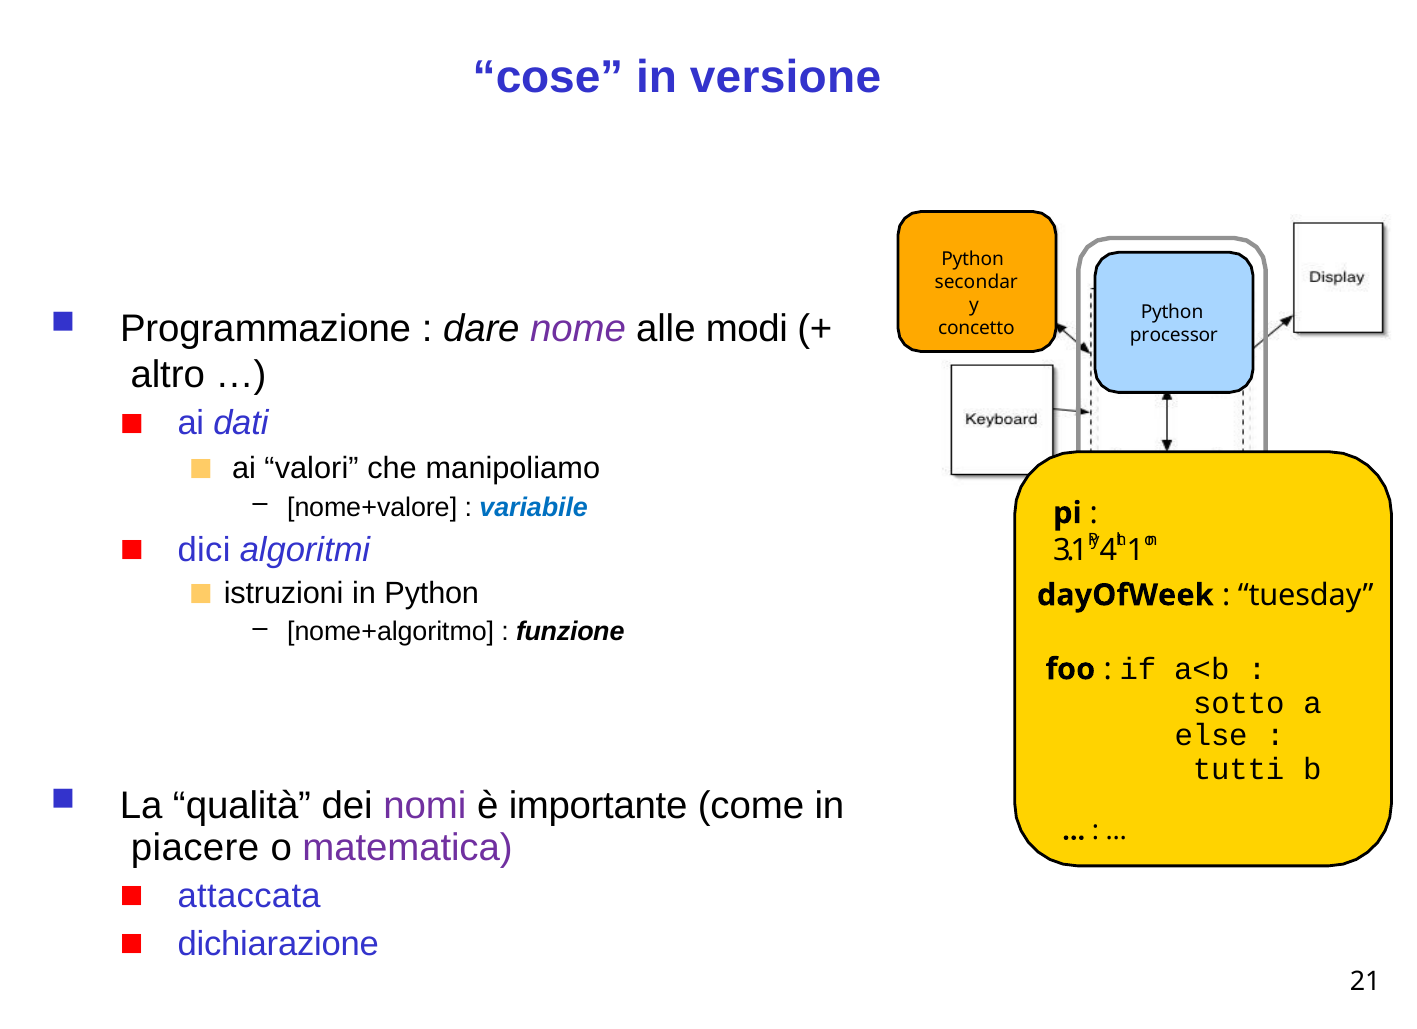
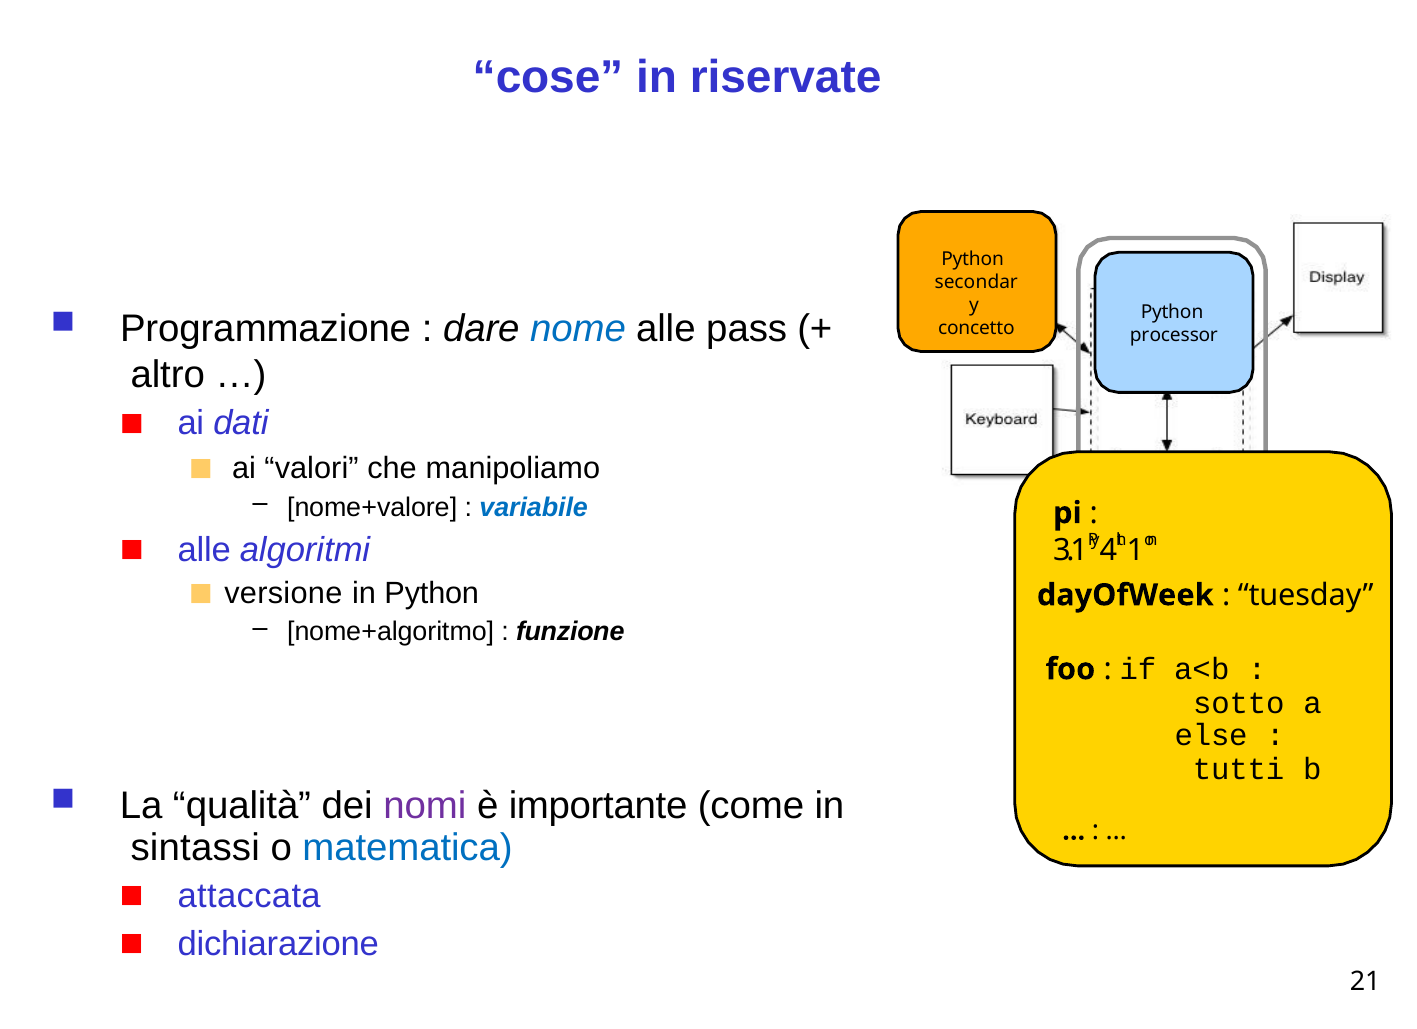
versione: versione -> riservate
nome colour: purple -> blue
modi: modi -> pass
dici at (204, 550): dici -> alle
istruzioni: istruzioni -> versione
piacere: piacere -> sintassi
matematica colour: purple -> blue
